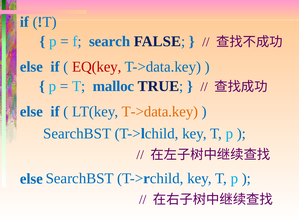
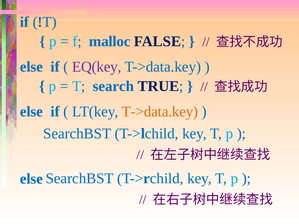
search: search -> malloc
EQ(key colour: red -> purple
malloc: malloc -> search
